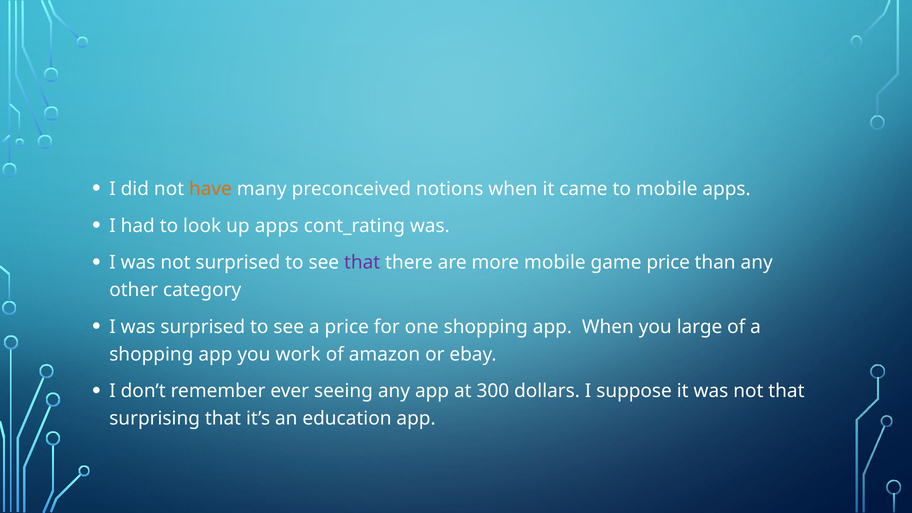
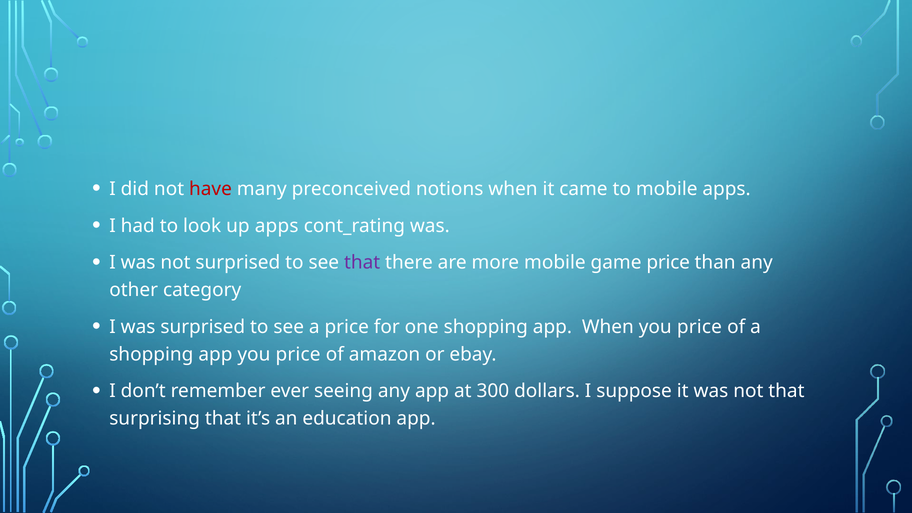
have colour: orange -> red
When you large: large -> price
app you work: work -> price
